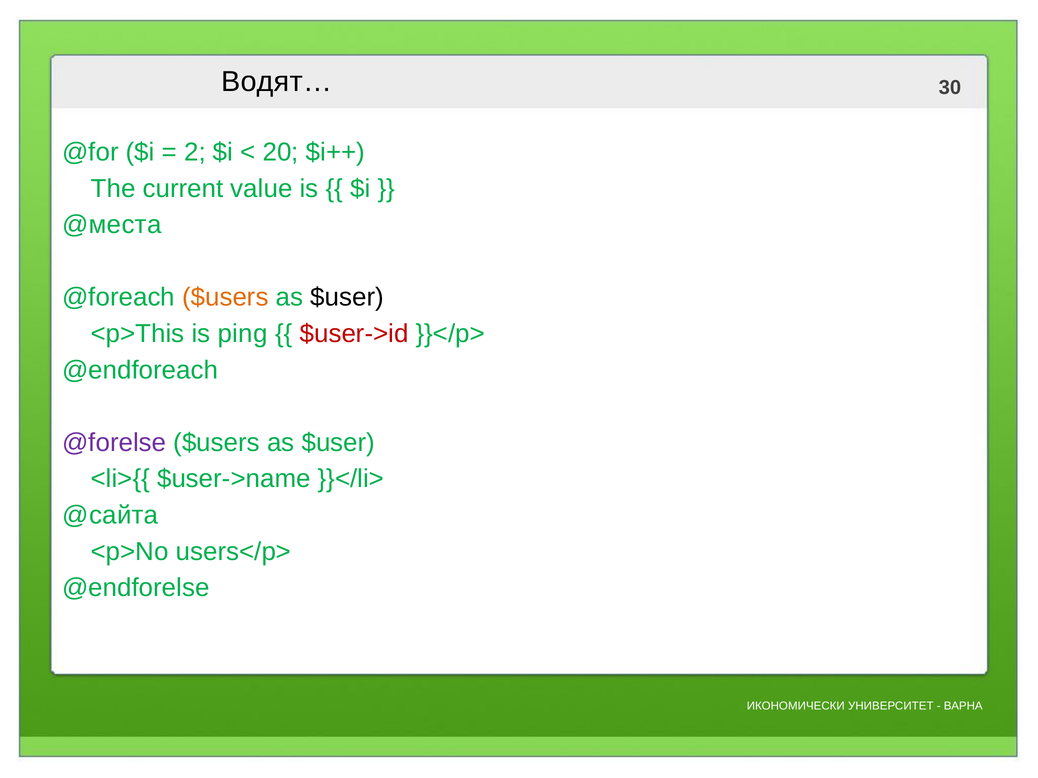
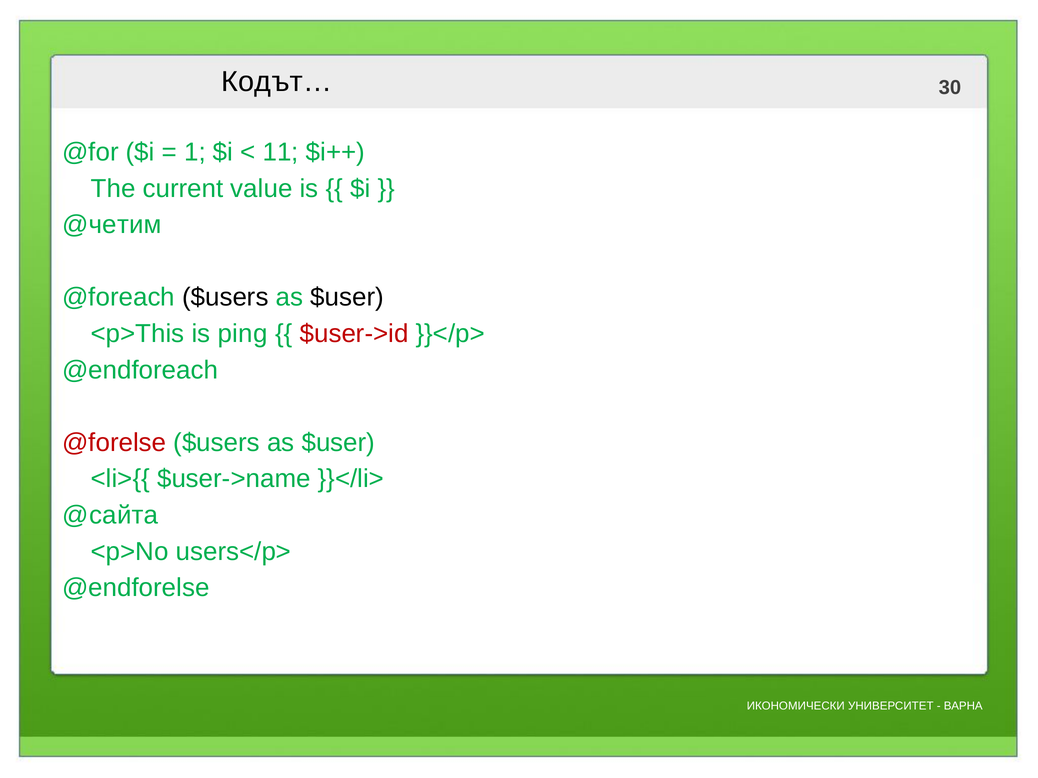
Водят…: Водят… -> Кодът…
2: 2 -> 1
20: 20 -> 11
@места: @места -> @четим
$users at (225, 298) colour: orange -> black
@forelse colour: purple -> red
